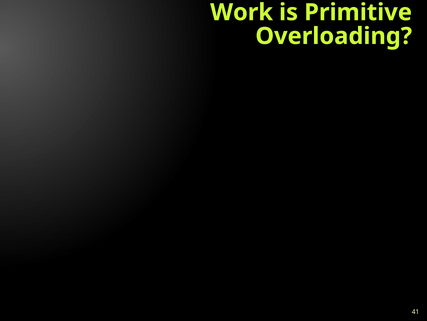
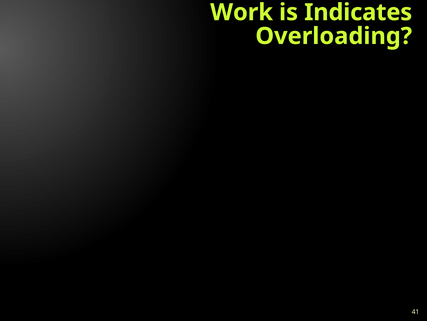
Primitive: Primitive -> Indicates
